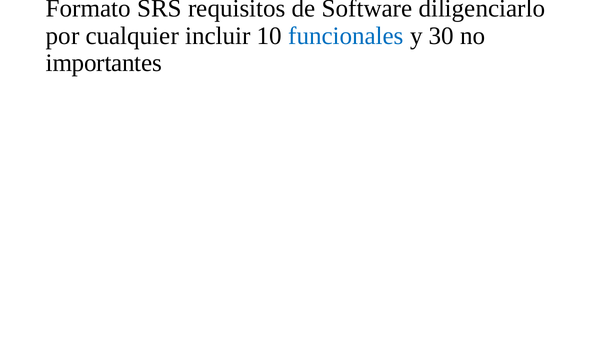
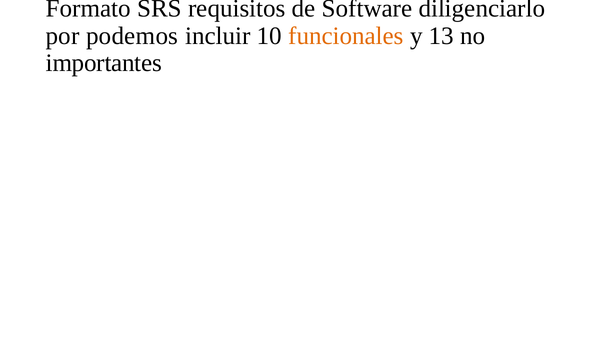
cualquier: cualquier -> podemos
funcionales colour: blue -> orange
30: 30 -> 13
